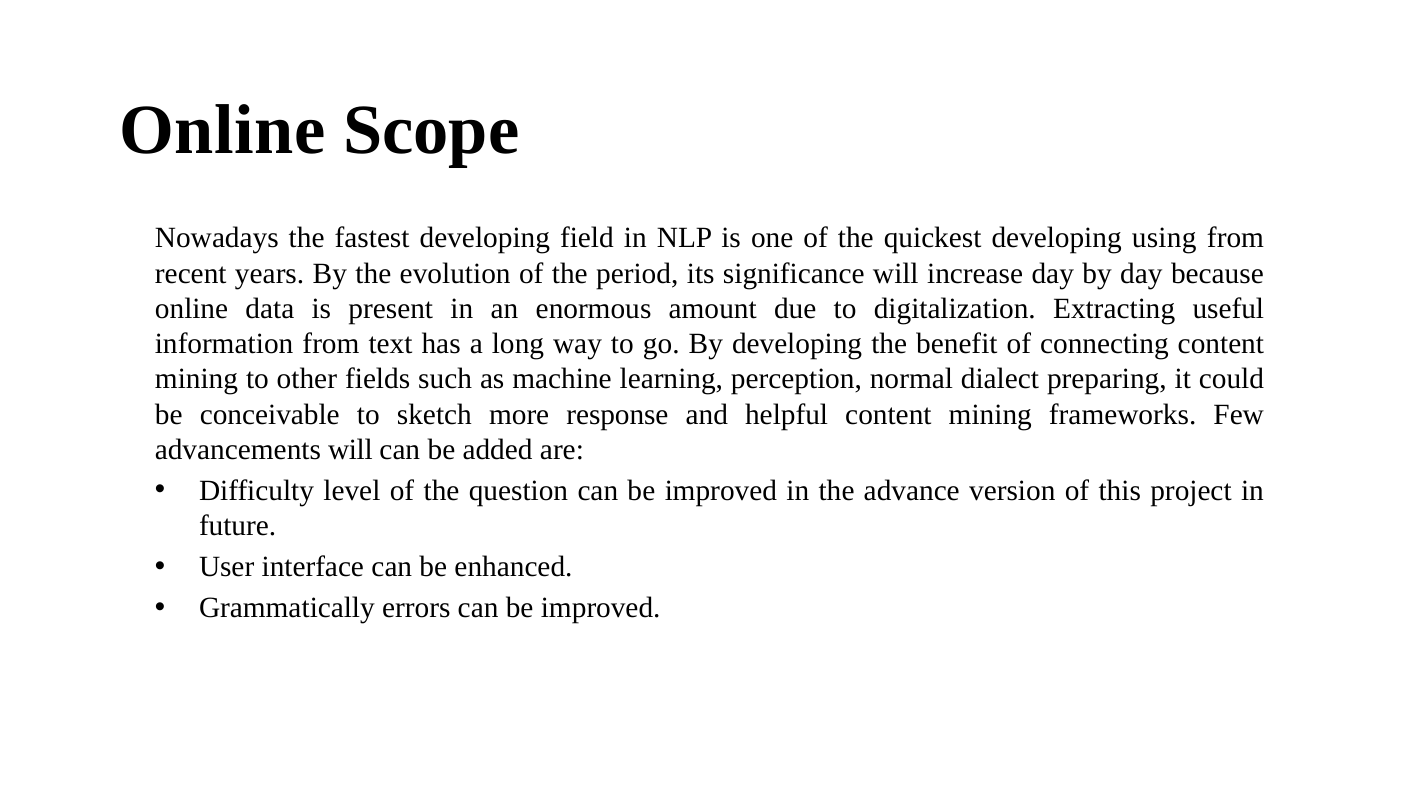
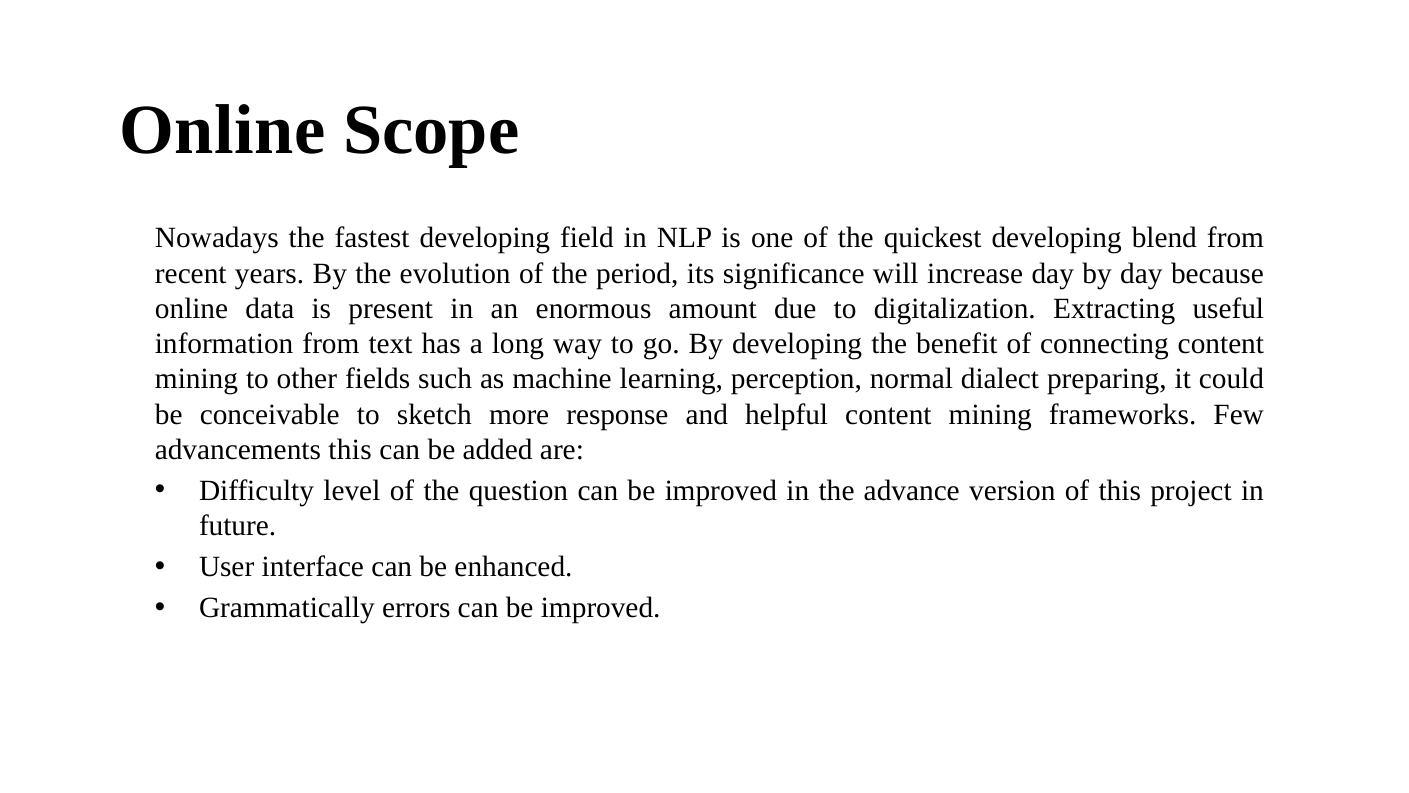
using: using -> blend
advancements will: will -> this
